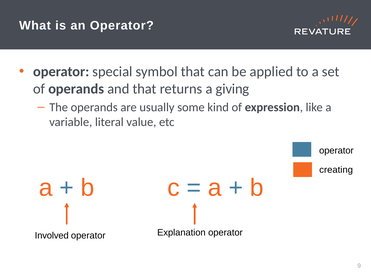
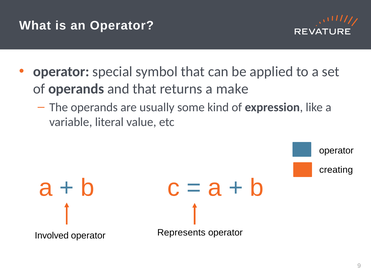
giving: giving -> make
Explanation: Explanation -> Represents
